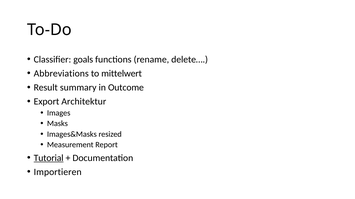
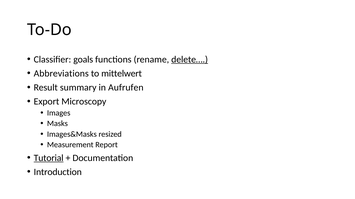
delete… underline: none -> present
Outcome: Outcome -> Aufrufen
Architektur: Architektur -> Microscopy
Importieren: Importieren -> Introduction
